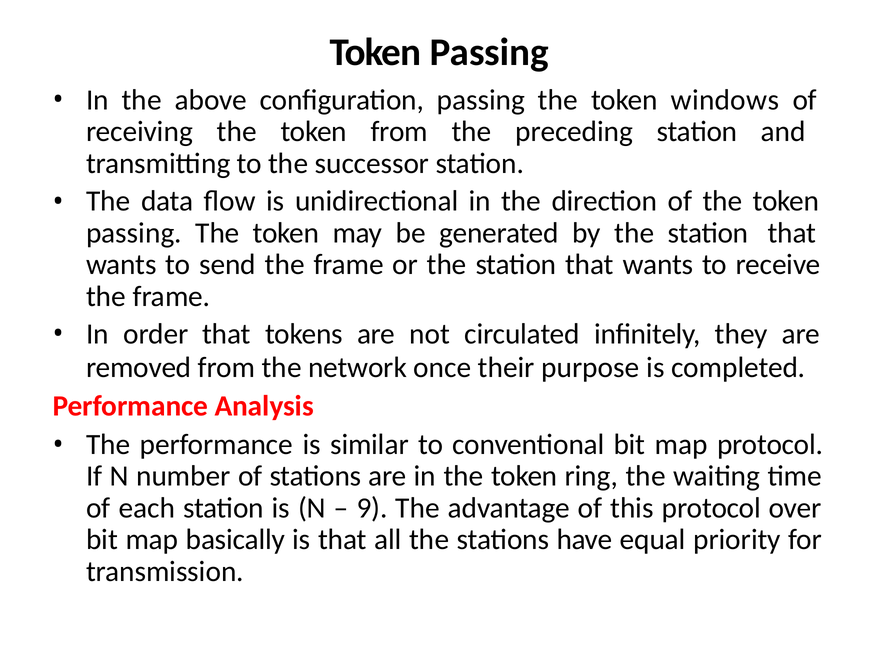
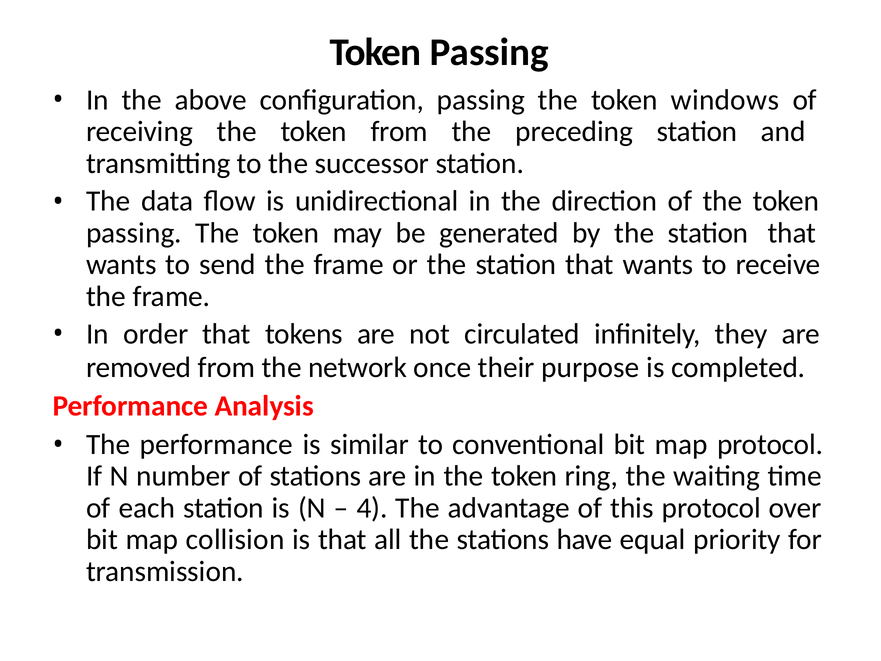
9: 9 -> 4
basically: basically -> collision
